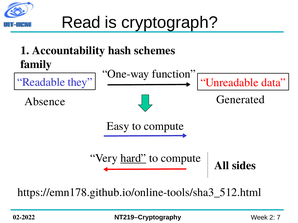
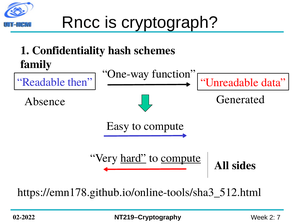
Read: Read -> Rncc
Accountability: Accountability -> Confidentiality
they: they -> then
compute at (181, 159) underline: none -> present
